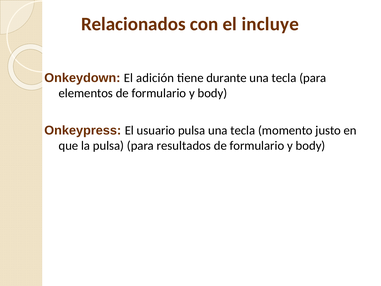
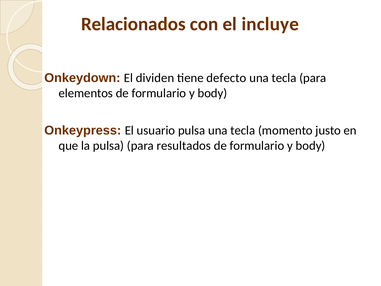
adición: adición -> dividen
durante: durante -> defecto
